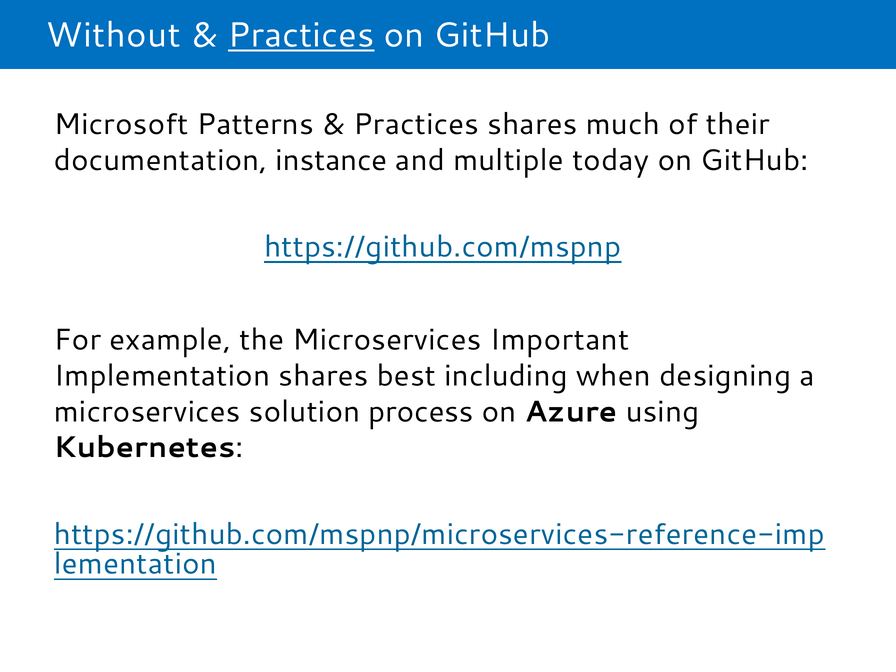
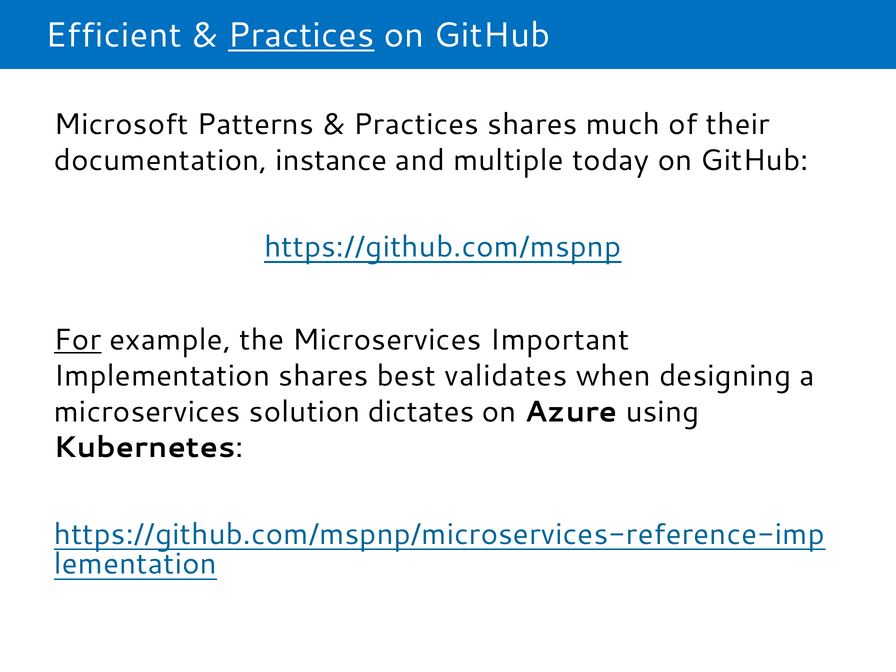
Without: Without -> Efficient
For underline: none -> present
including: including -> validates
process: process -> dictates
